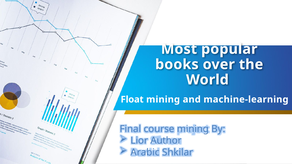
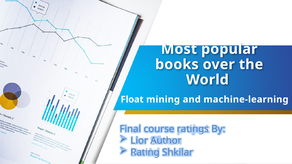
course mining: mining -> ratings
Arabic: Arabic -> Rating
